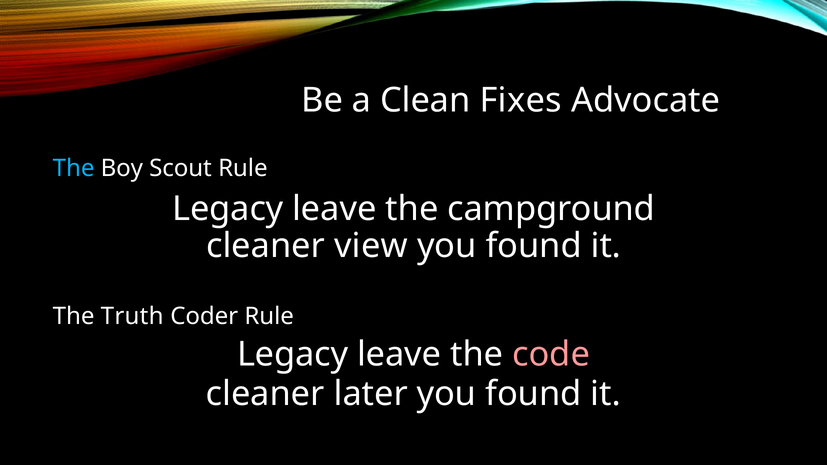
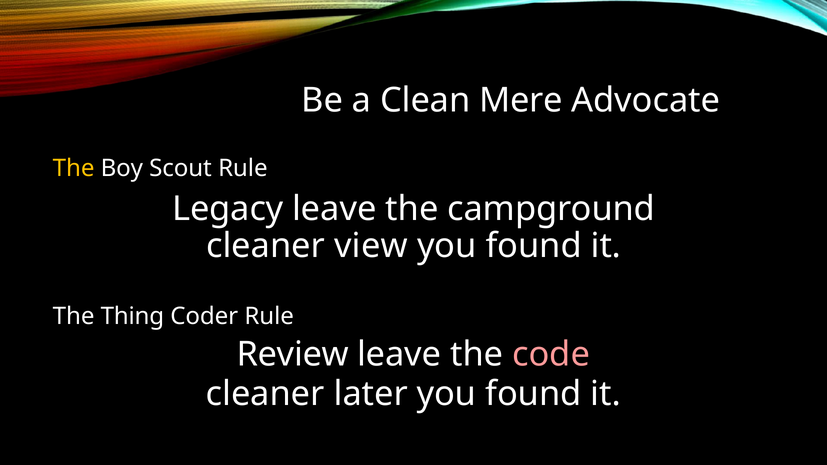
Fixes: Fixes -> Mere
The at (74, 168) colour: light blue -> yellow
Truth: Truth -> Thing
Legacy at (293, 355): Legacy -> Review
